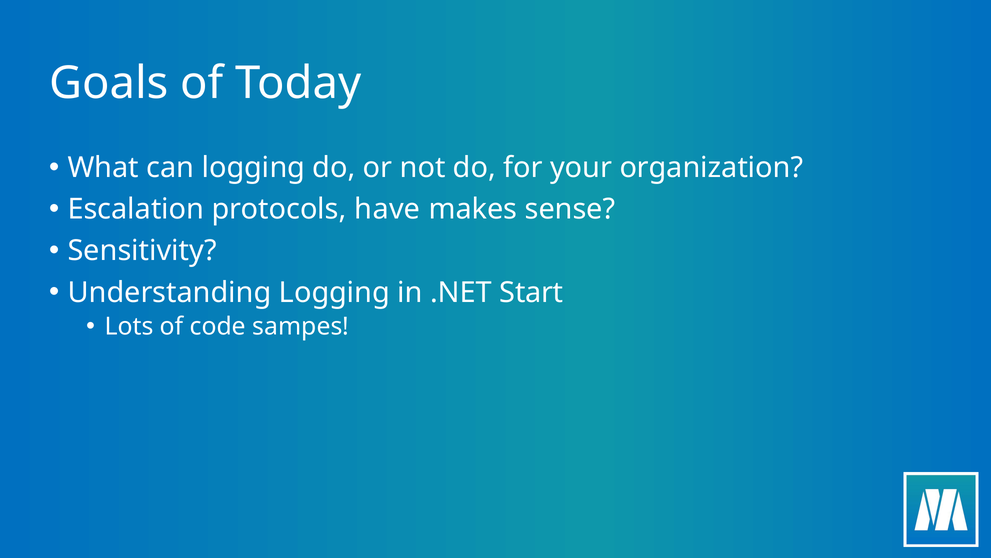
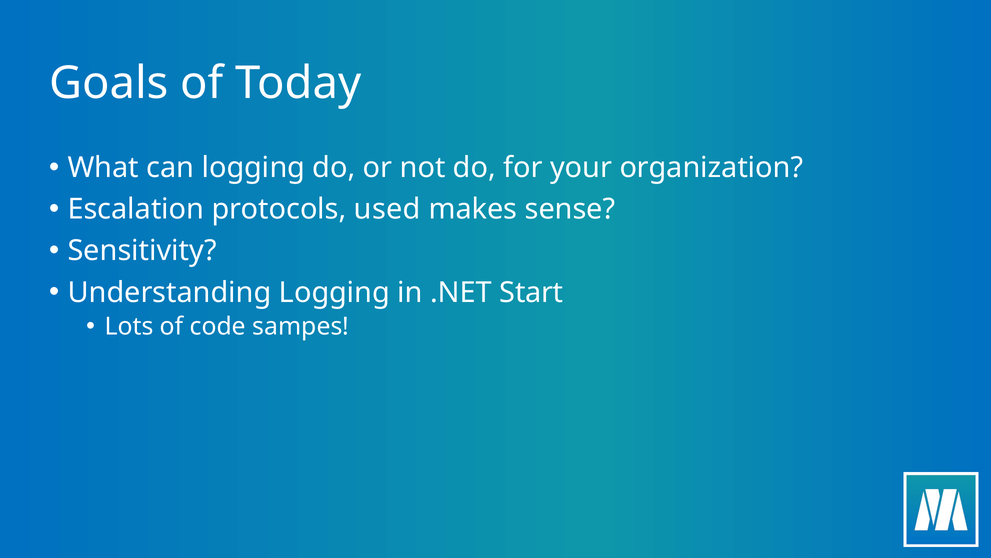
have: have -> used
